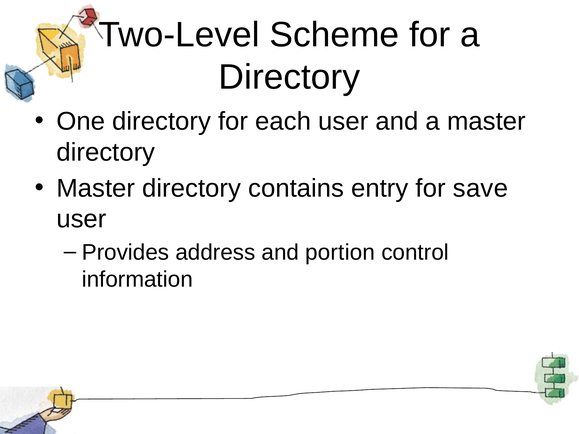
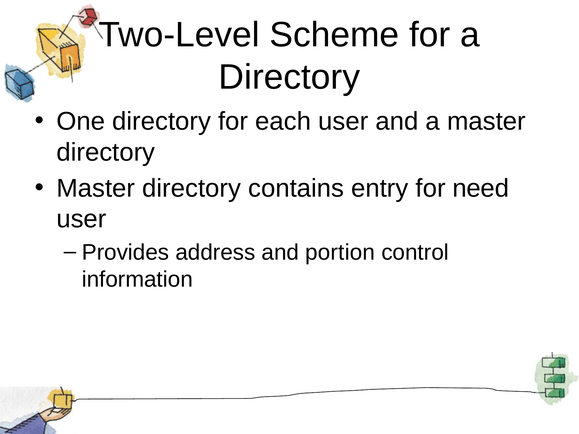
save: save -> need
